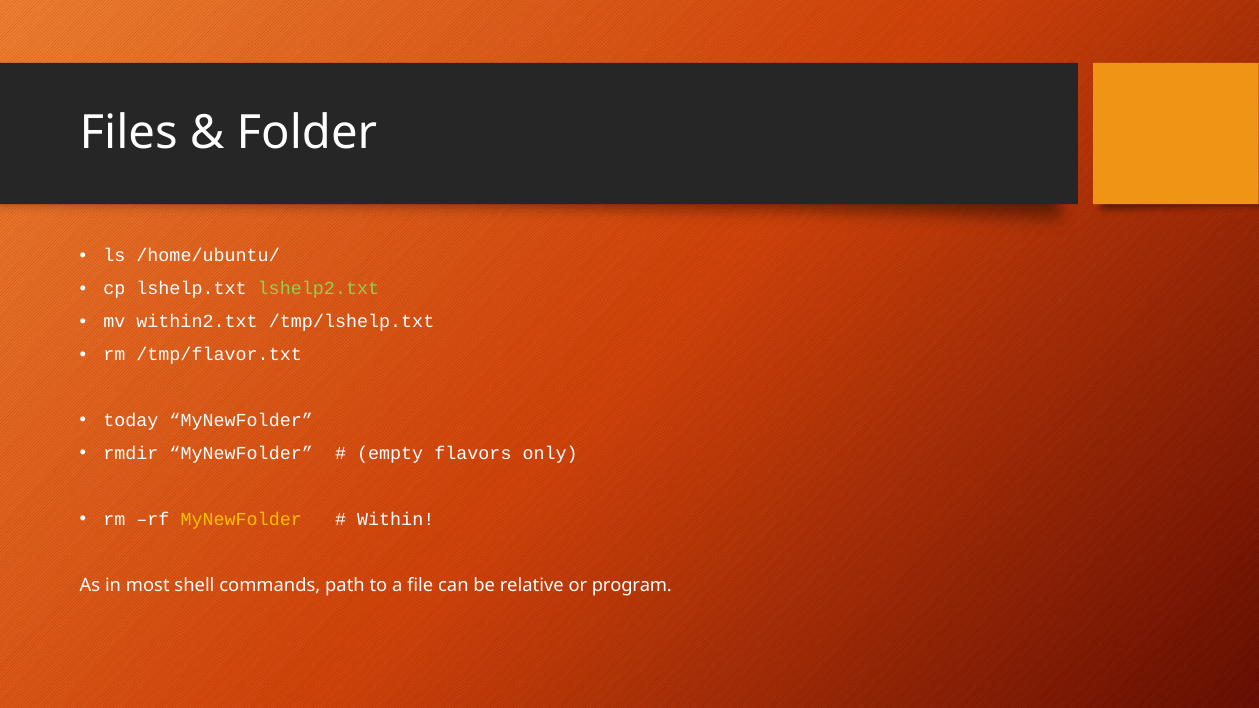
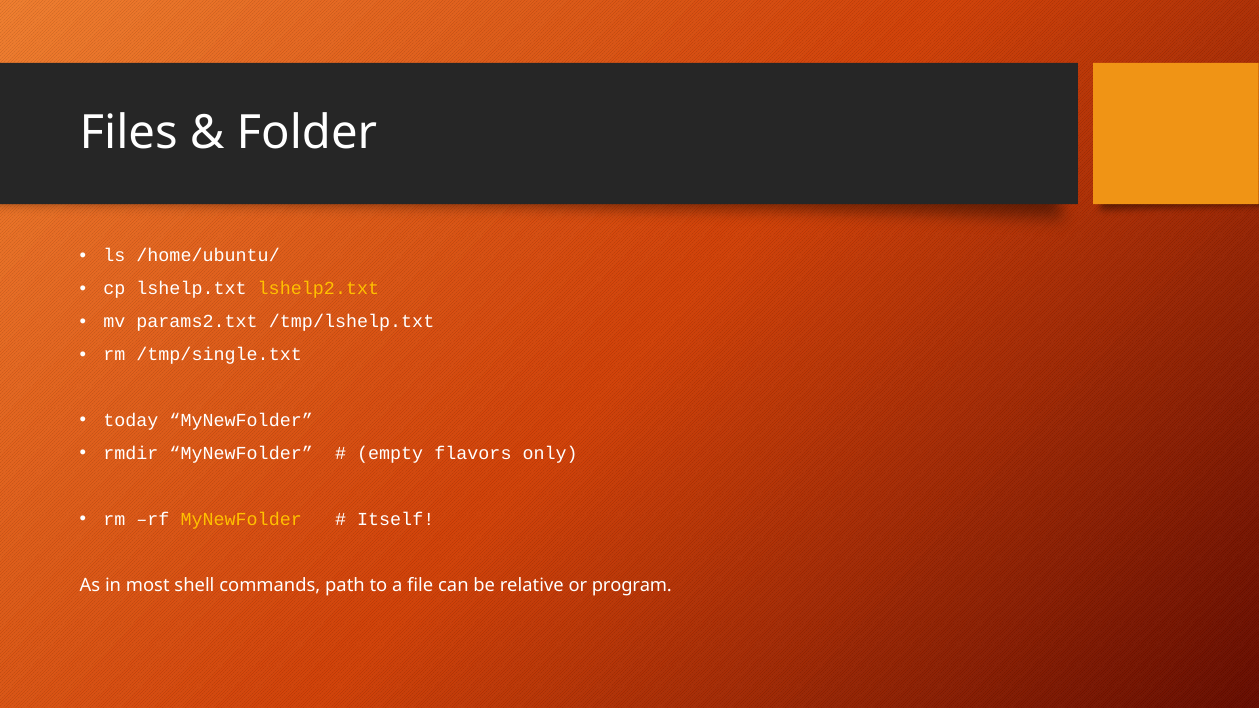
lshelp2.txt colour: light green -> yellow
within2.txt: within2.txt -> params2.txt
/tmp/flavor.txt: /tmp/flavor.txt -> /tmp/single.txt
Within: Within -> Itself
